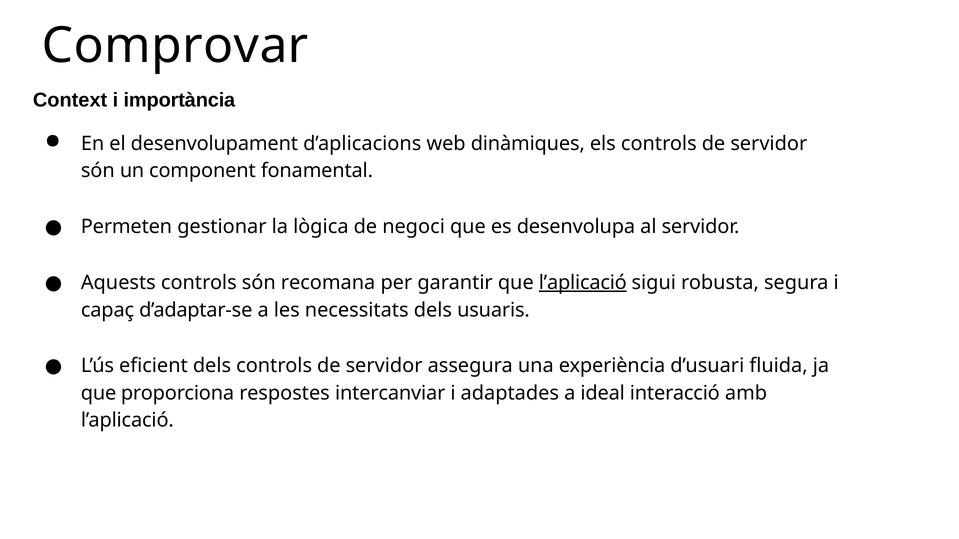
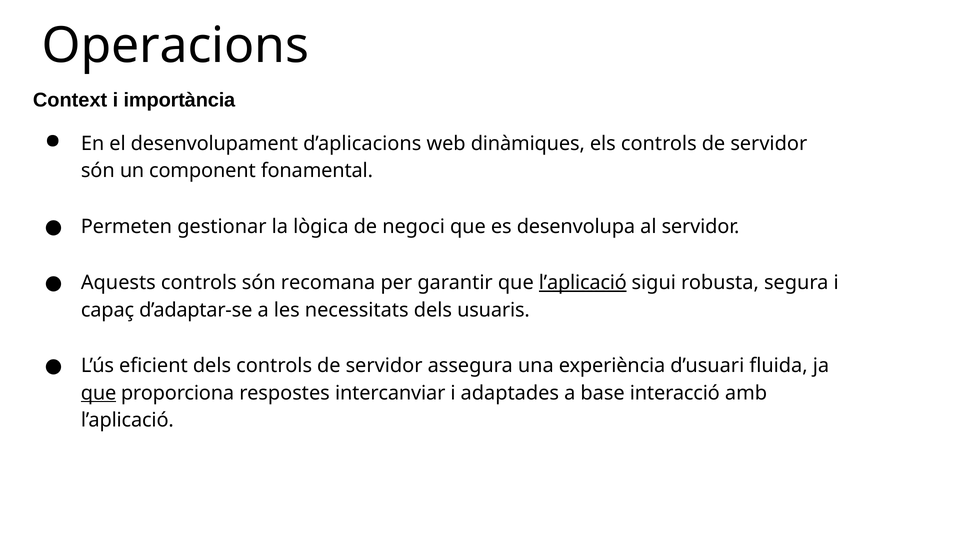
Comprovar: Comprovar -> Operacions
que at (99, 393) underline: none -> present
ideal: ideal -> base
